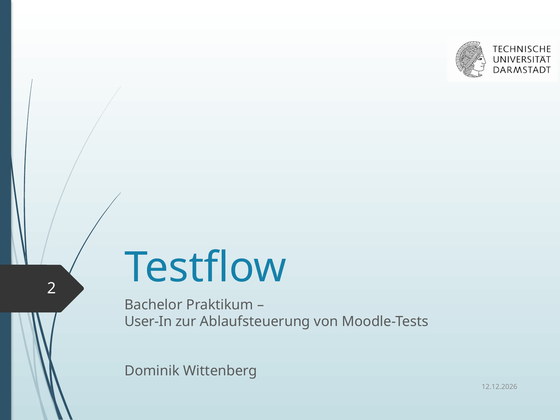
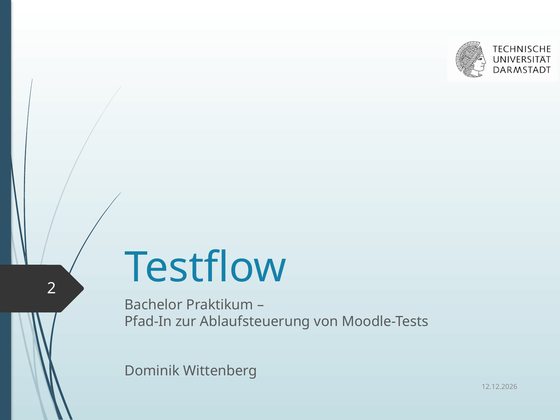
User-In: User-In -> Pfad-In
